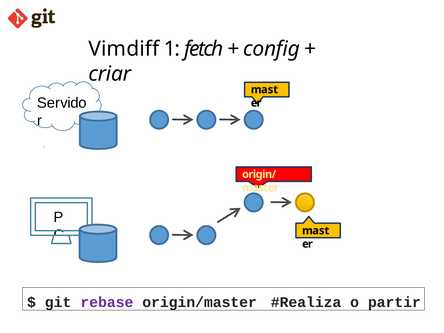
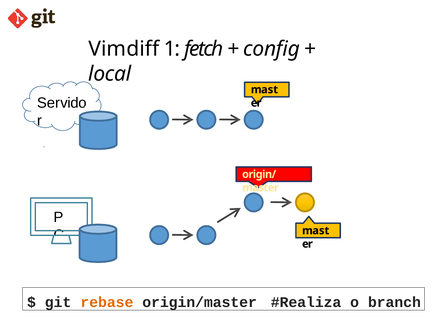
criar: criar -> local
rebase colour: purple -> orange
partir: partir -> branch
